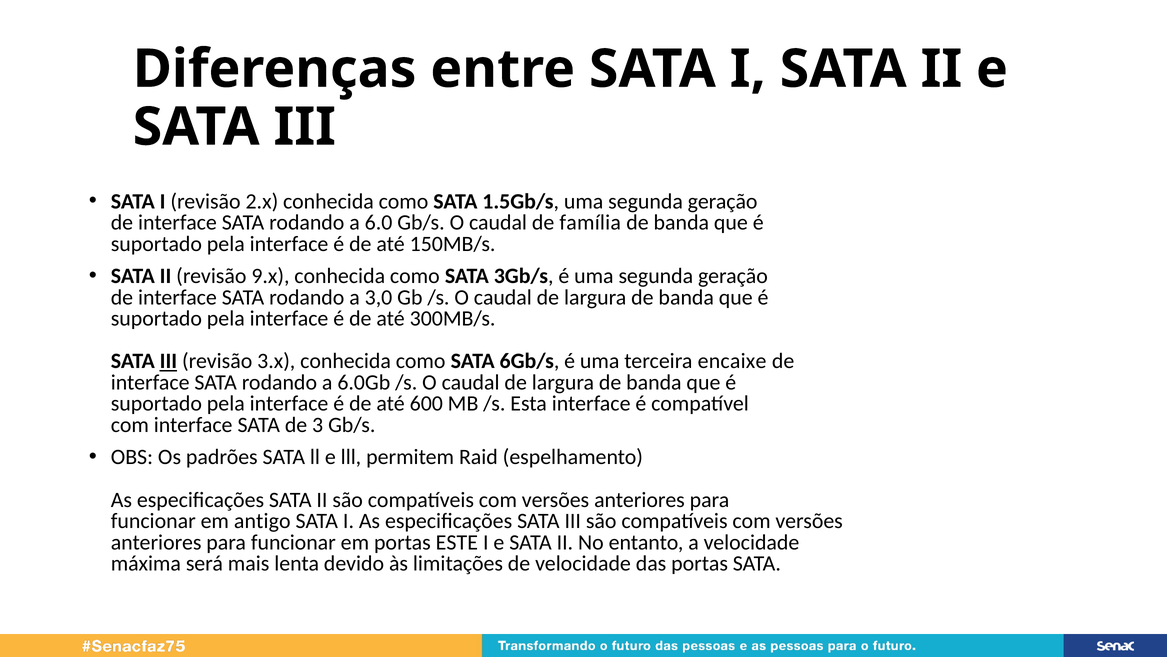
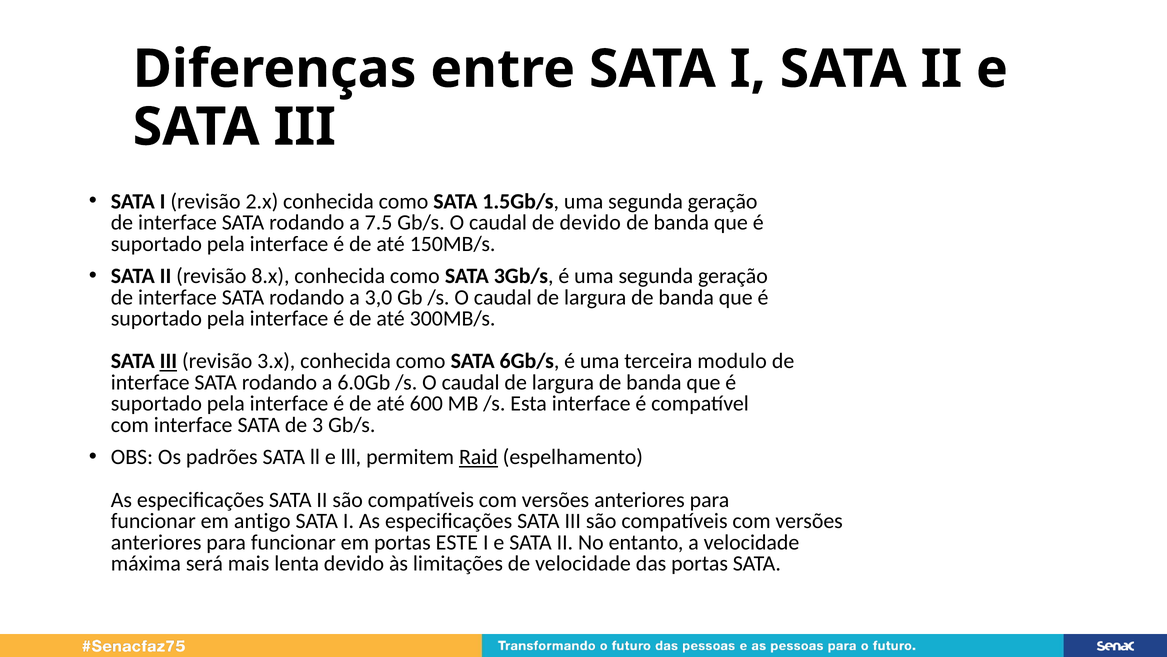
6.0: 6.0 -> 7.5
de família: família -> devido
9.x: 9.x -> 8.x
encaixe: encaixe -> modulo
Raid underline: none -> present
